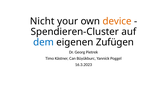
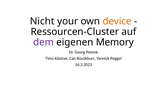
Spendieren-Cluster: Spendieren-Cluster -> Ressourcen-Cluster
dem colour: blue -> purple
Zufügen: Zufügen -> Memory
